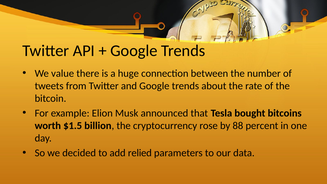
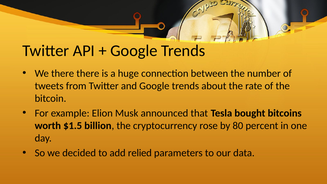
We value: value -> there
88: 88 -> 80
